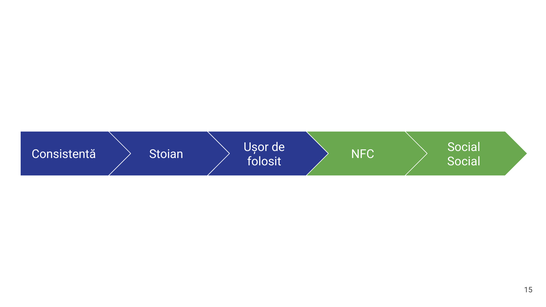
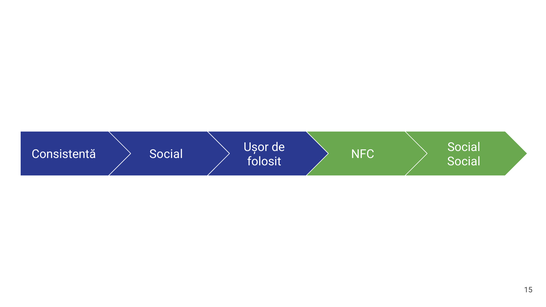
Consistentă Stoian: Stoian -> Social
